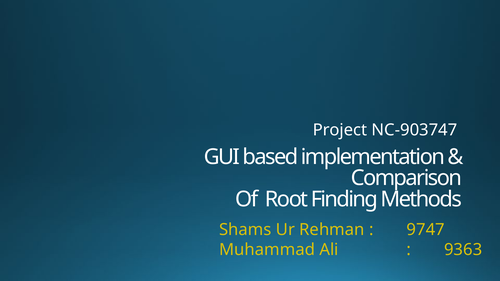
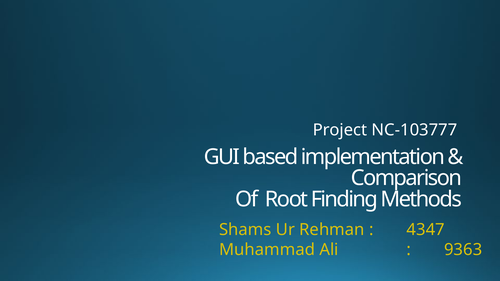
NC-903747: NC-903747 -> NC-103777
9747: 9747 -> 4347
